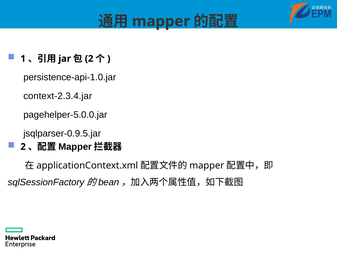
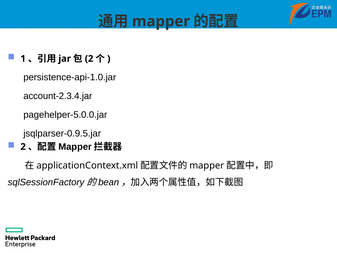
context-2.3.4.jar: context-2.3.4.jar -> account-2.3.4.jar
